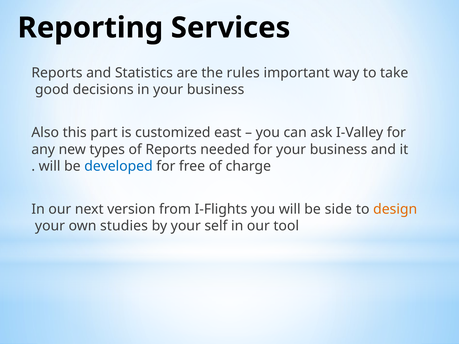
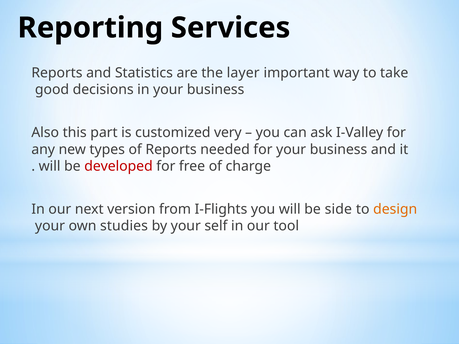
rules: rules -> layer
east: east -> very
developed colour: blue -> red
